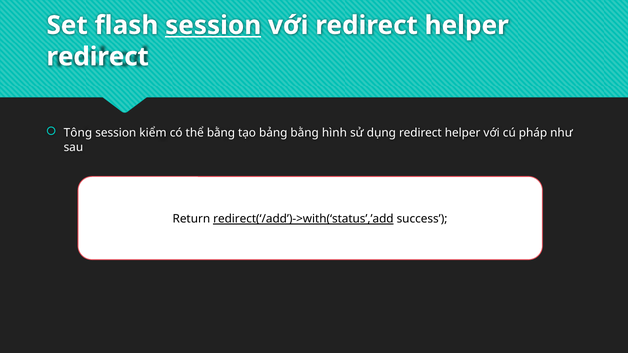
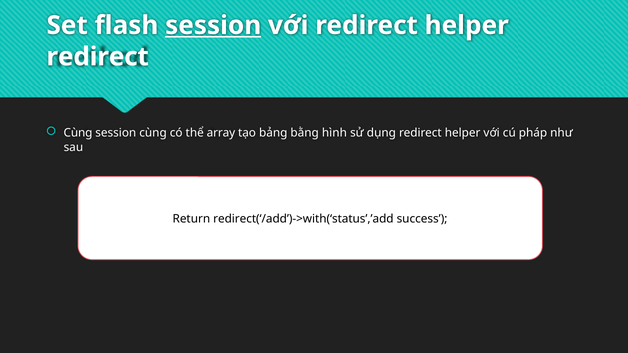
Tông at (78, 133): Tông -> Cùng
session kiểm: kiểm -> cùng
thể bằng: bằng -> array
redirect(‘/add’)->with(‘status’,’add underline: present -> none
